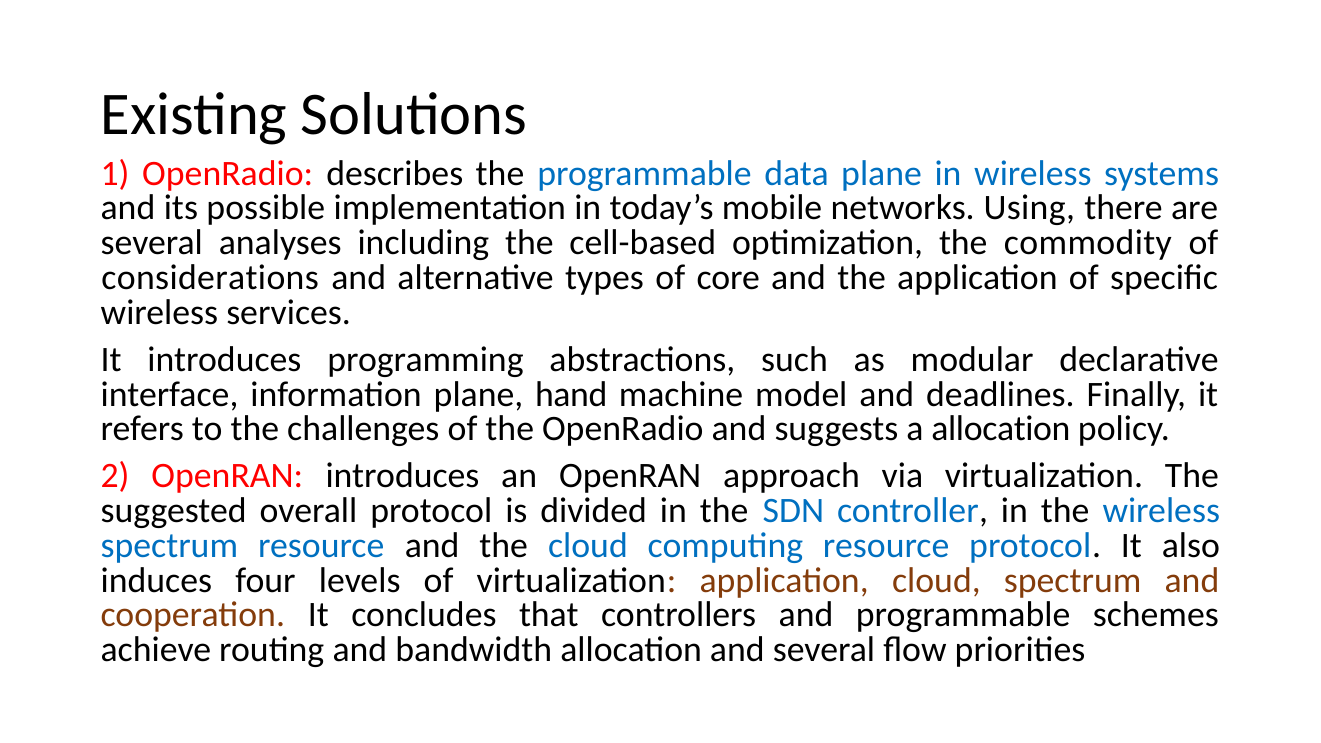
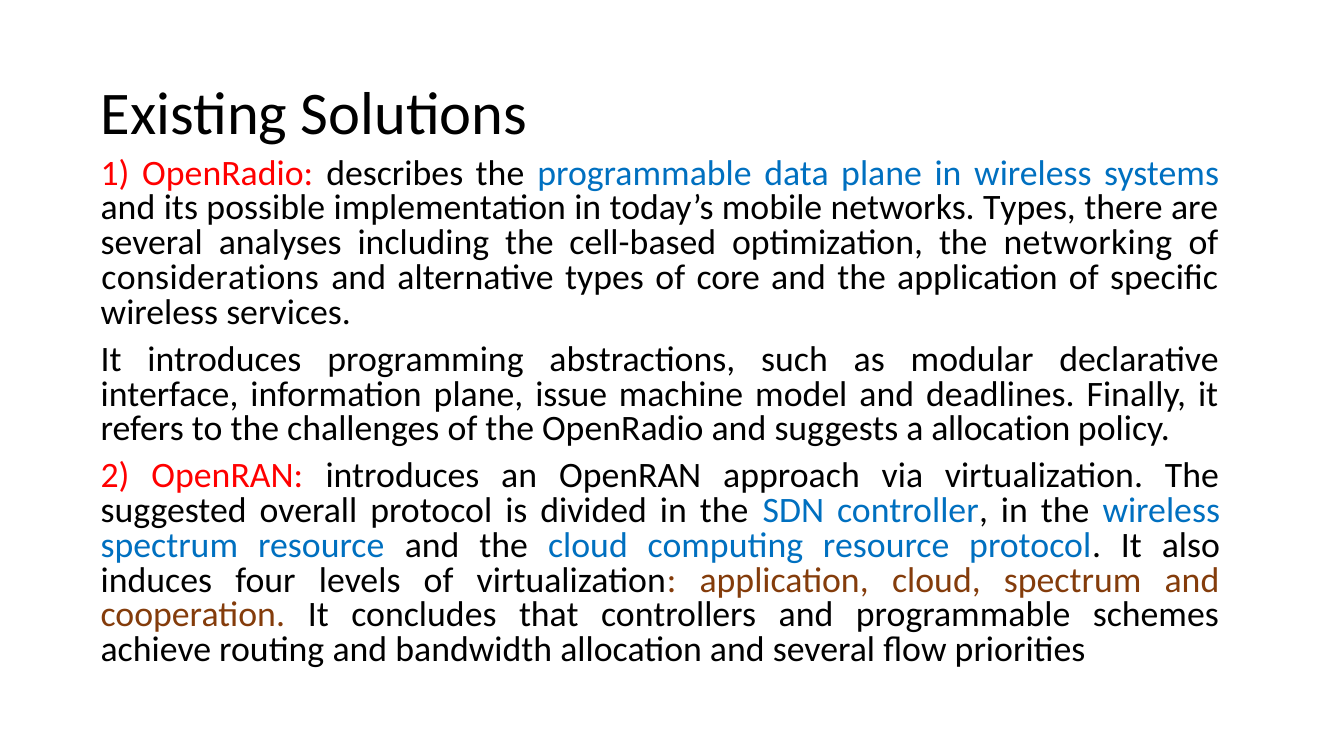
networks Using: Using -> Types
commodity: commodity -> networking
hand: hand -> issue
